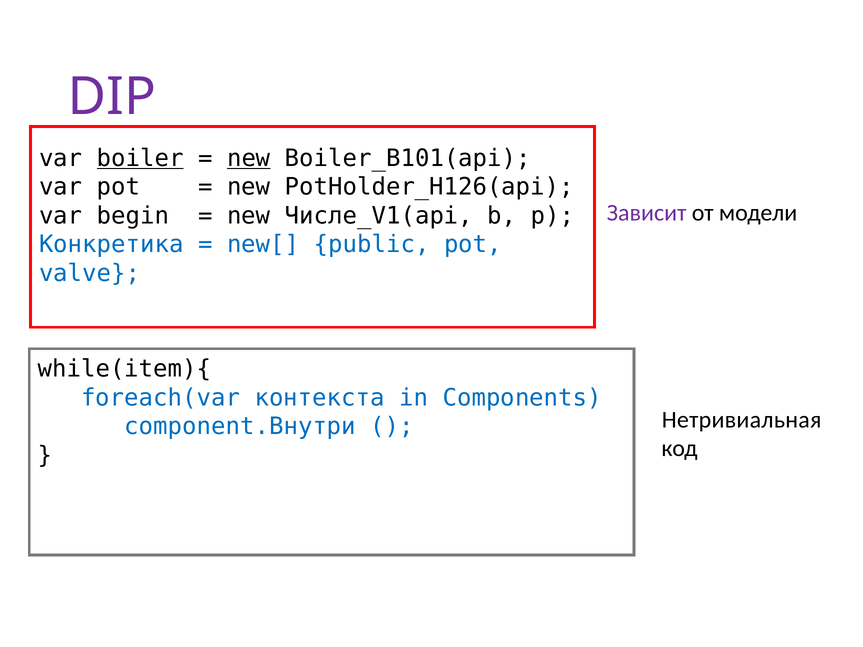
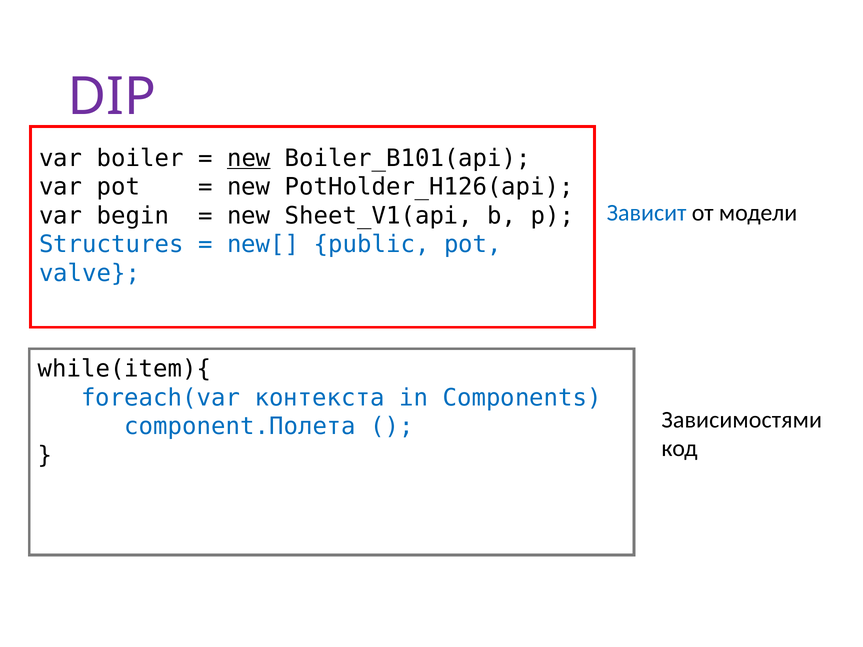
boiler underline: present -> none
Зависит colour: purple -> blue
Числе_V1(api: Числе_V1(api -> Sheet_V1(api
Конкретика: Конкретика -> Structures
Нетривиальная: Нетривиальная -> Зависимостями
component.Внутри: component.Внутри -> component.Полета
